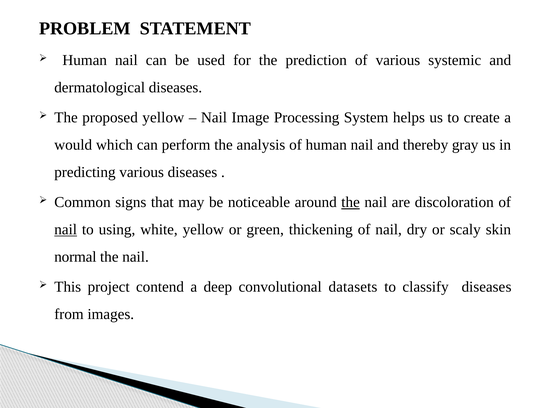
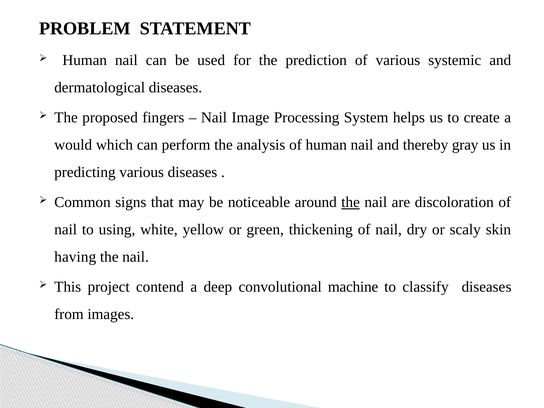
proposed yellow: yellow -> fingers
nail at (66, 229) underline: present -> none
normal: normal -> having
datasets: datasets -> machine
